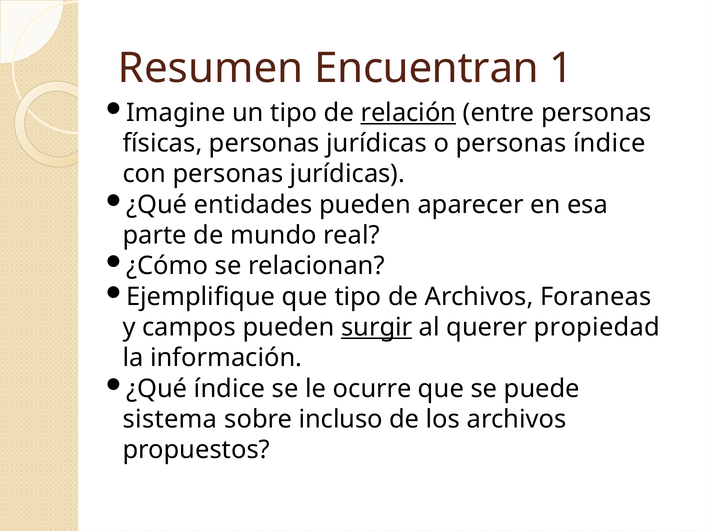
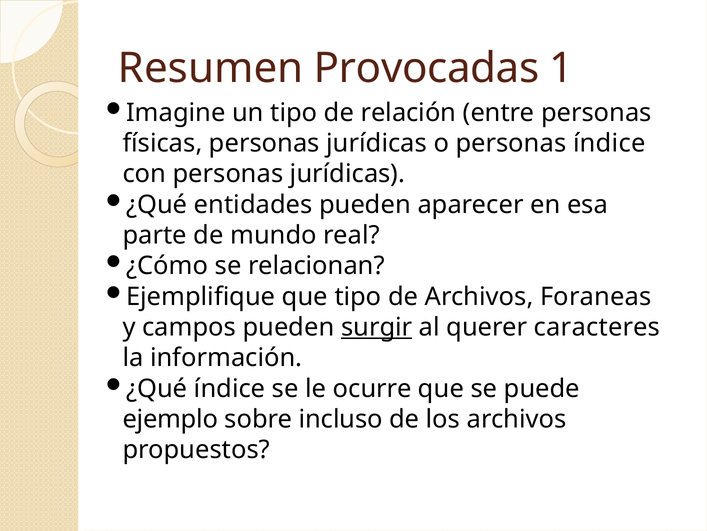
Encuentran: Encuentran -> Provocadas
relación underline: present -> none
propiedad: propiedad -> caracteres
sistema: sistema -> ejemplo
